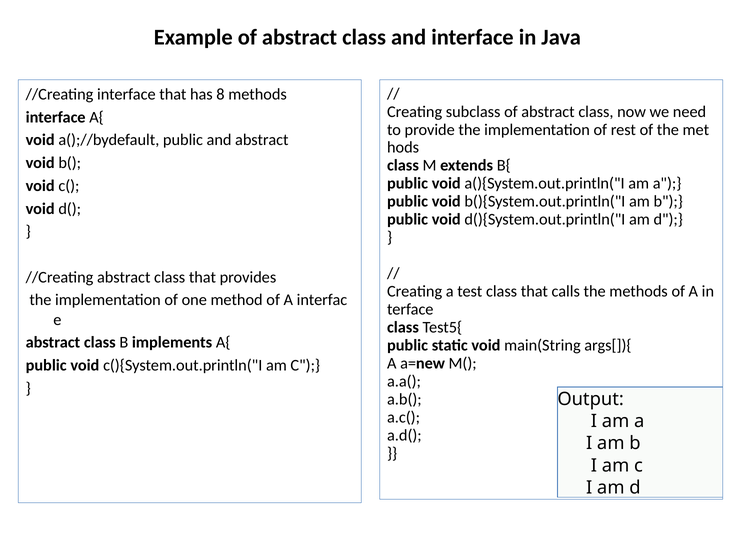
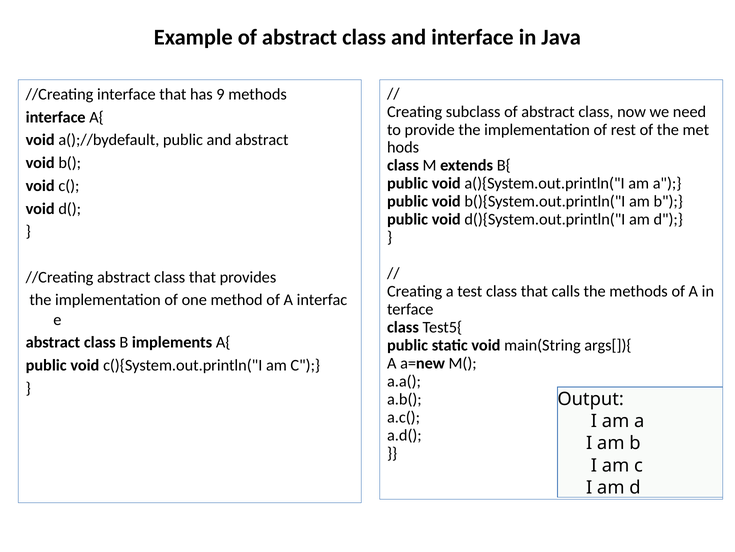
8: 8 -> 9
